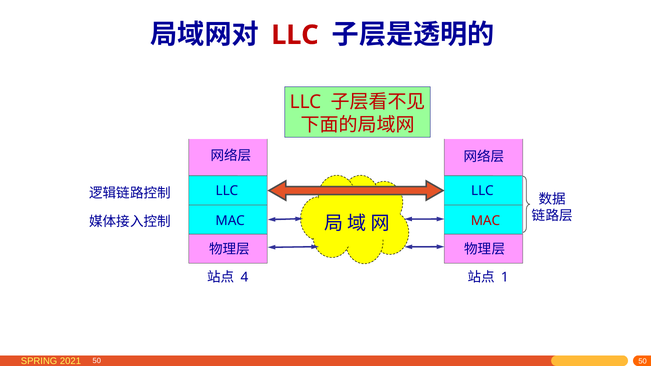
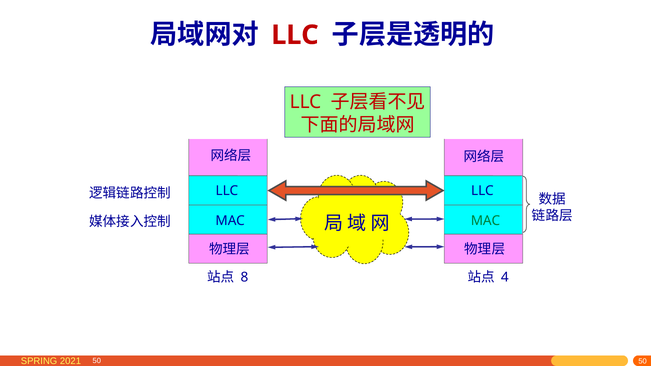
MAC at (485, 221) colour: red -> green
4: 4 -> 8
1: 1 -> 4
